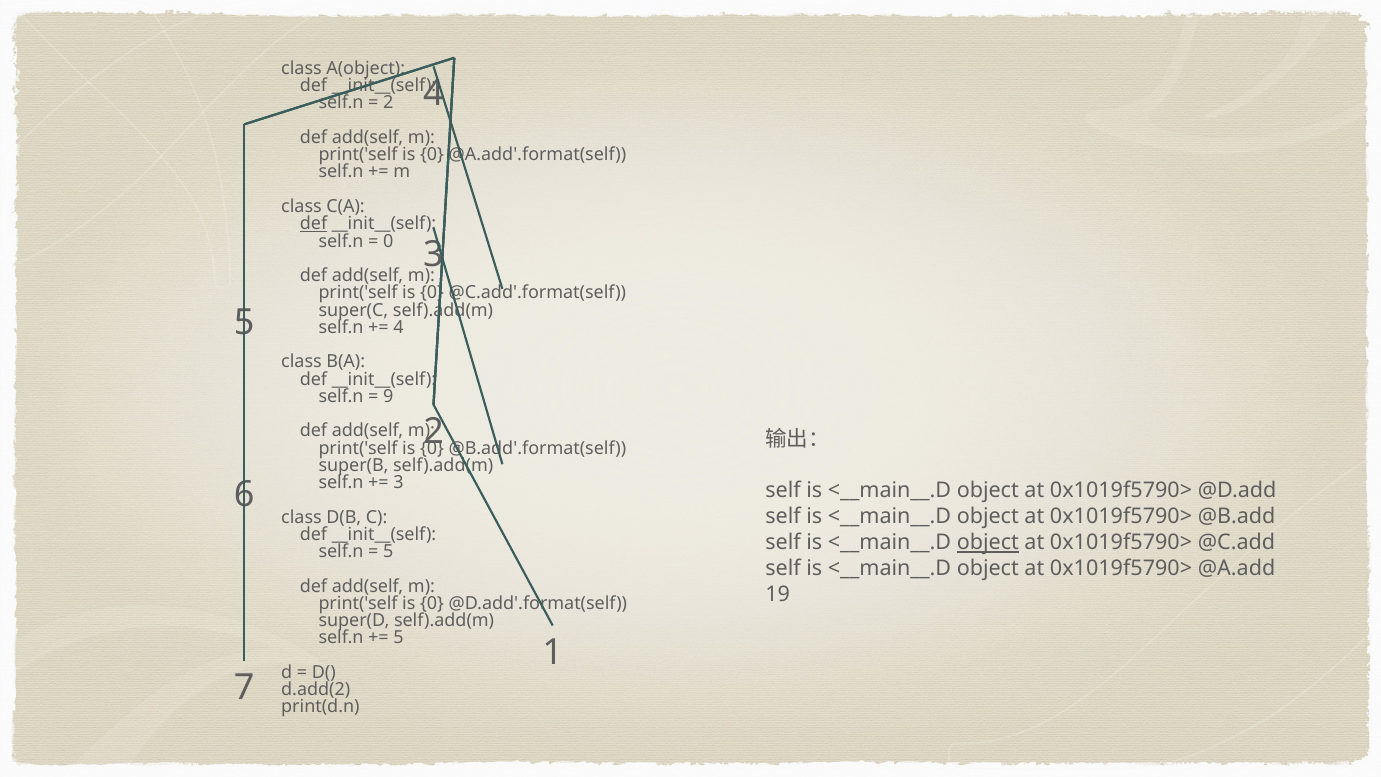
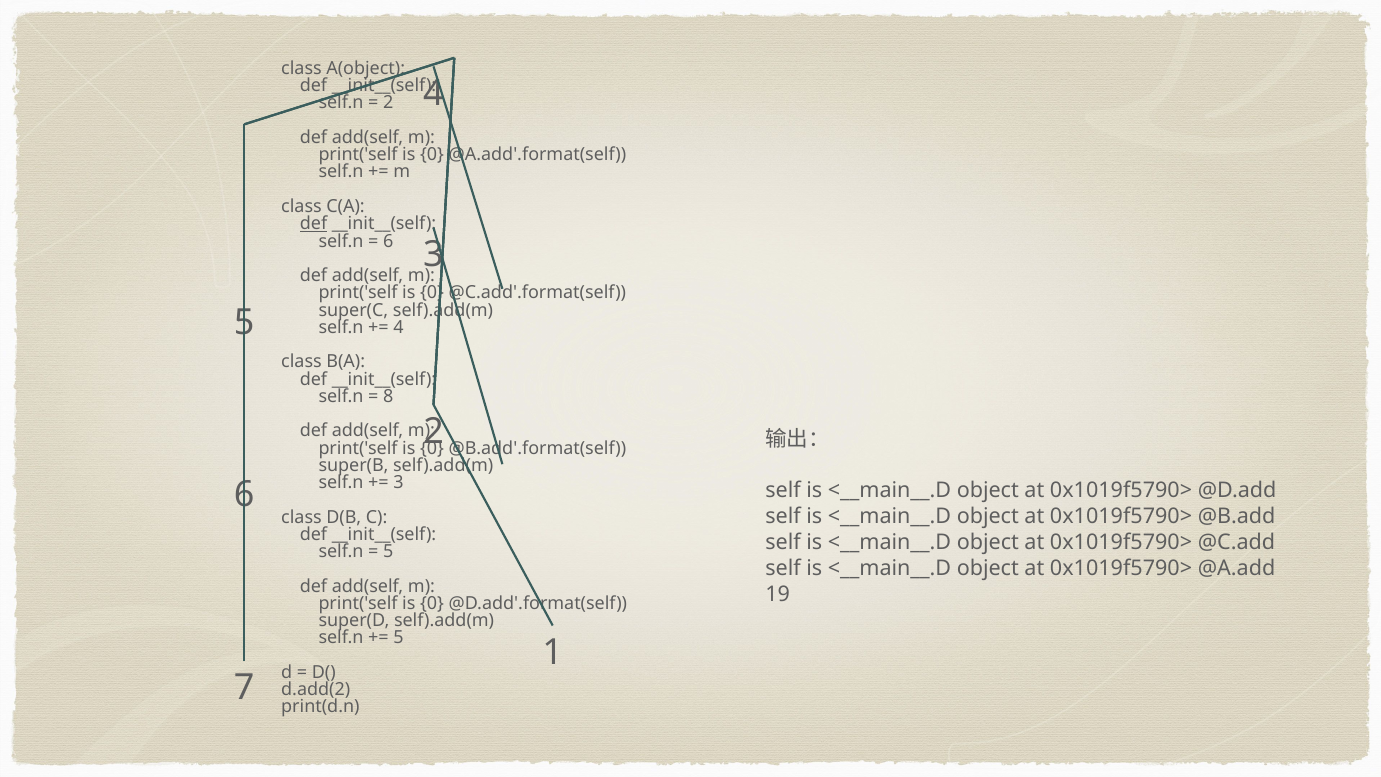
0 at (388, 241): 0 -> 6
9: 9 -> 8
object at (988, 543) underline: present -> none
